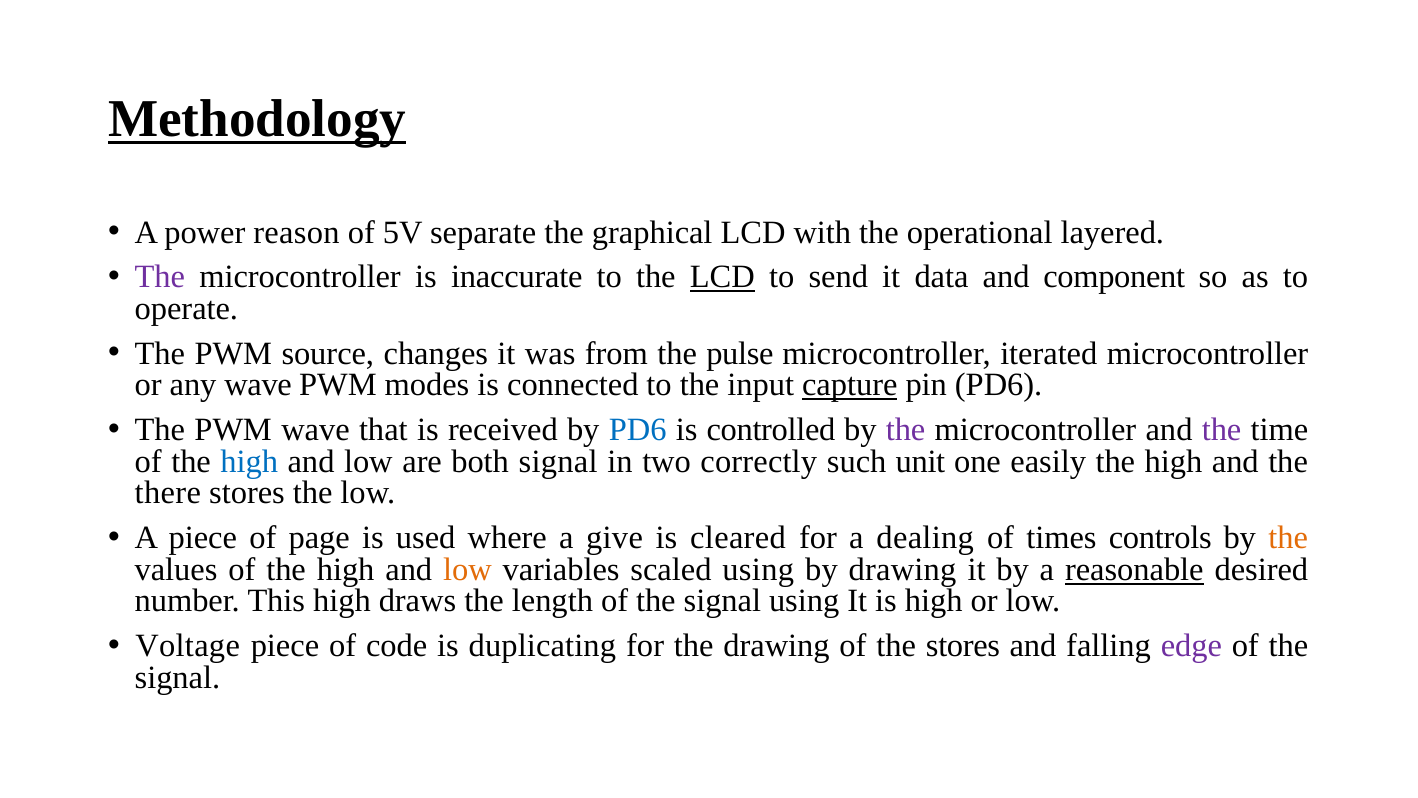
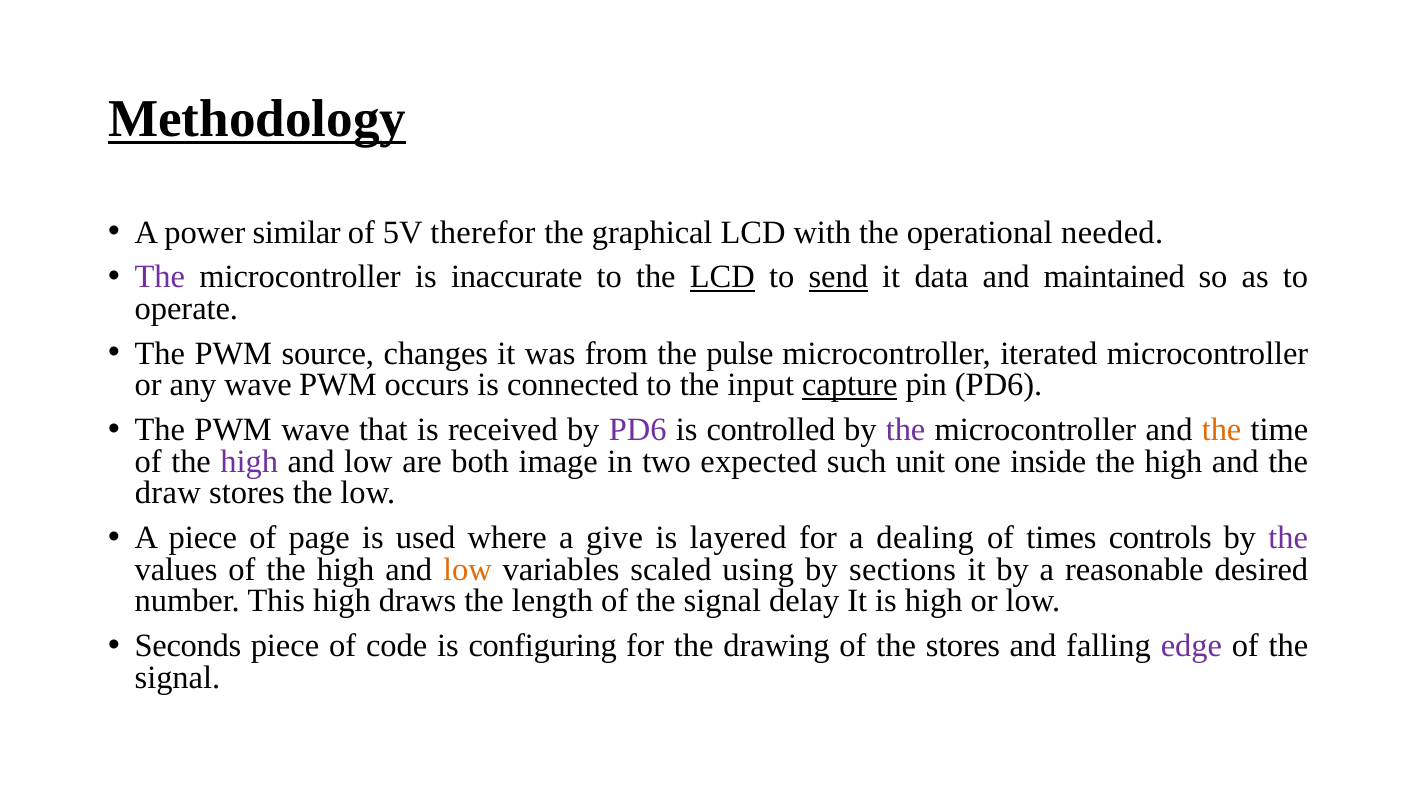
reason: reason -> similar
separate: separate -> therefor
layered: layered -> needed
send underline: none -> present
component: component -> maintained
modes: modes -> occurs
PD6 at (638, 430) colour: blue -> purple
the at (1222, 430) colour: purple -> orange
high at (249, 461) colour: blue -> purple
both signal: signal -> image
correctly: correctly -> expected
easily: easily -> inside
there: there -> draw
cleared: cleared -> layered
the at (1288, 538) colour: orange -> purple
by drawing: drawing -> sections
reasonable underline: present -> none
signal using: using -> delay
Voltage: Voltage -> Seconds
duplicating: duplicating -> configuring
